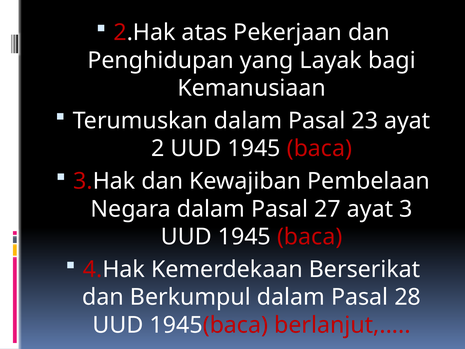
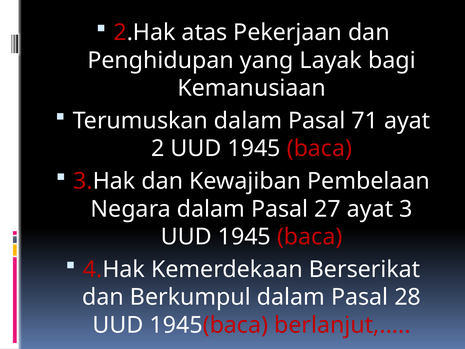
23: 23 -> 71
